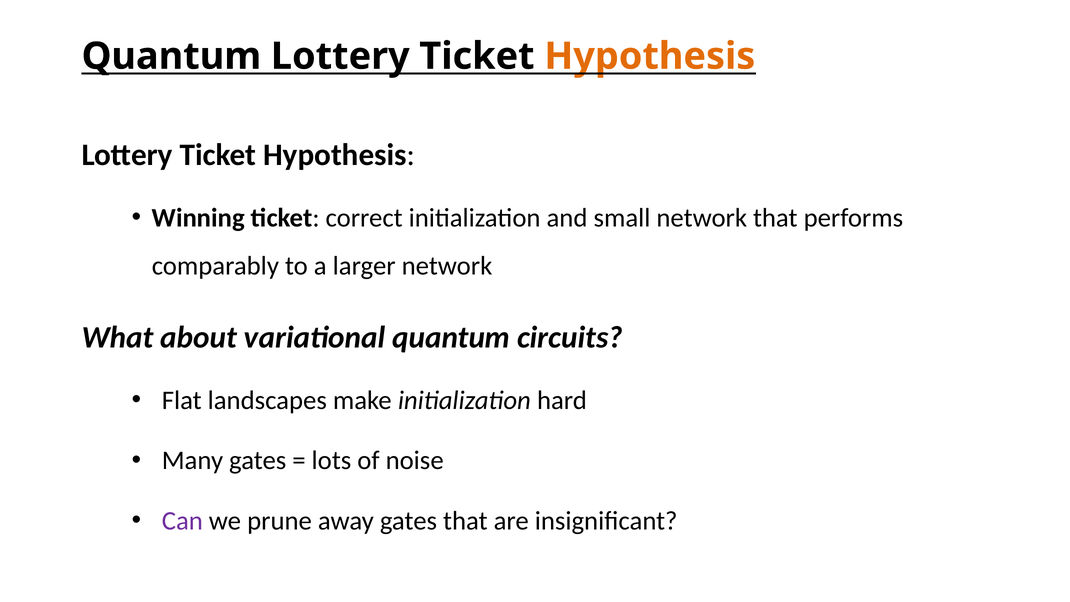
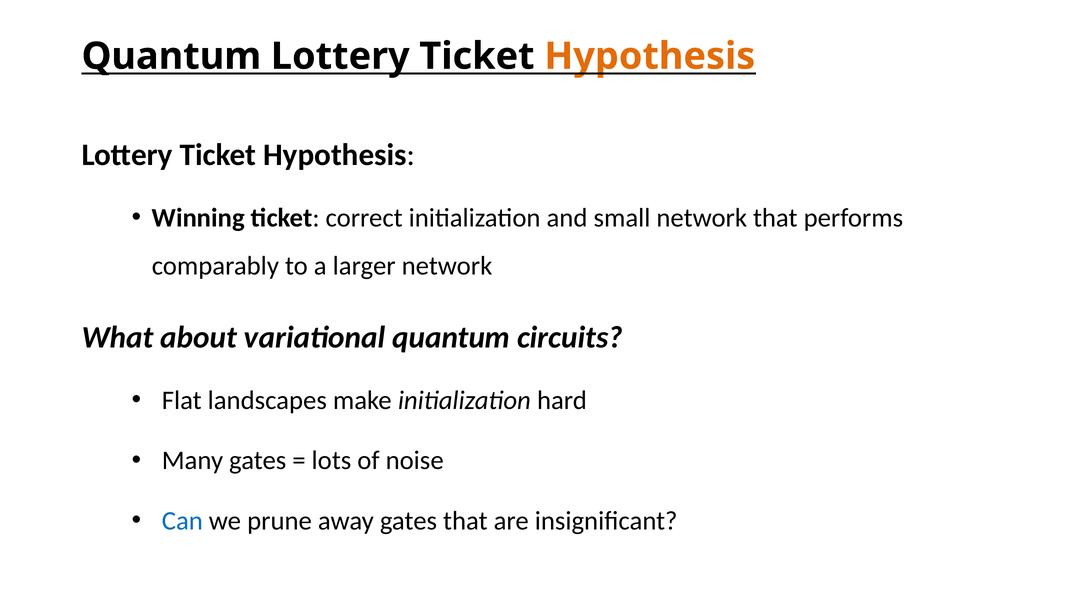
Can colour: purple -> blue
